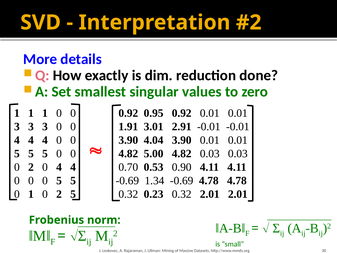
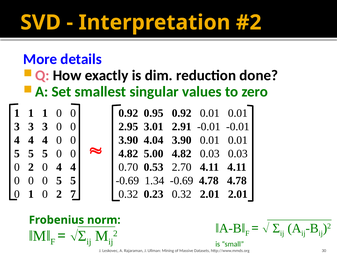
1.91: 1.91 -> 2.95
0.90: 0.90 -> 2.70
2 5: 5 -> 7
